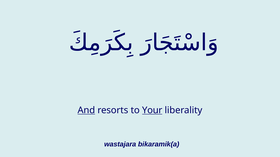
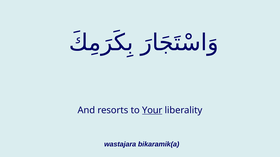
And underline: present -> none
